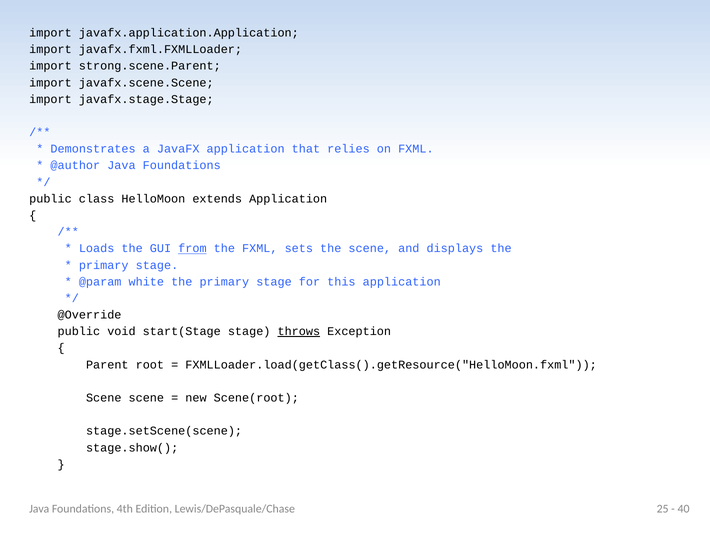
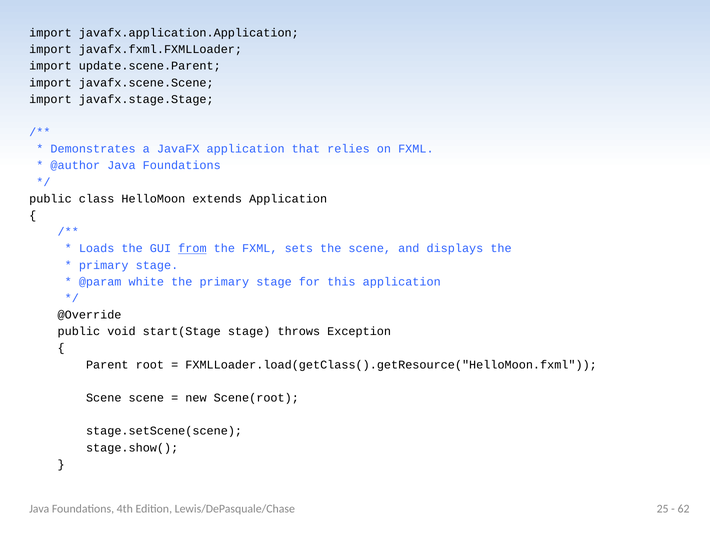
strong.scene.Parent: strong.scene.Parent -> update.scene.Parent
throws underline: present -> none
40: 40 -> 62
